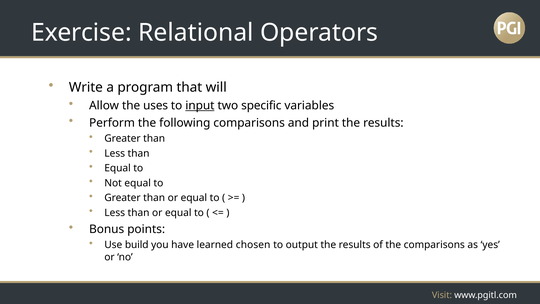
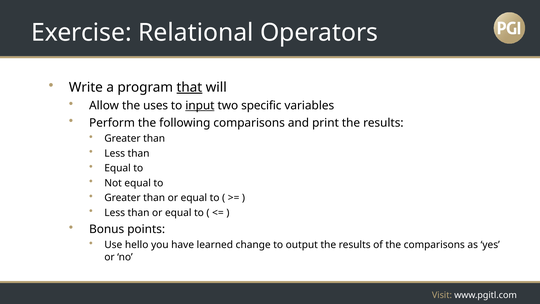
that underline: none -> present
build: build -> hello
chosen: chosen -> change
